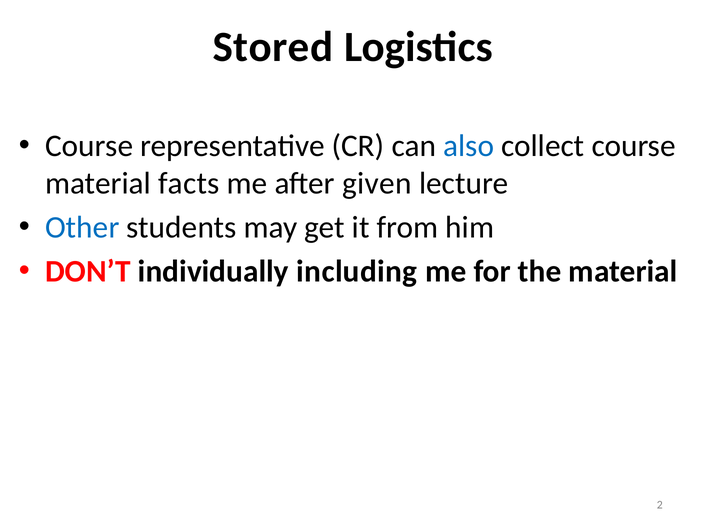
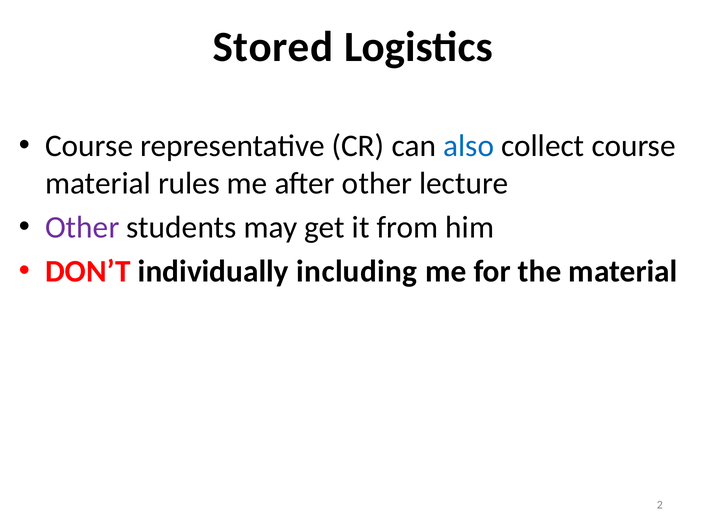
facts: facts -> rules
after given: given -> other
Other at (82, 227) colour: blue -> purple
